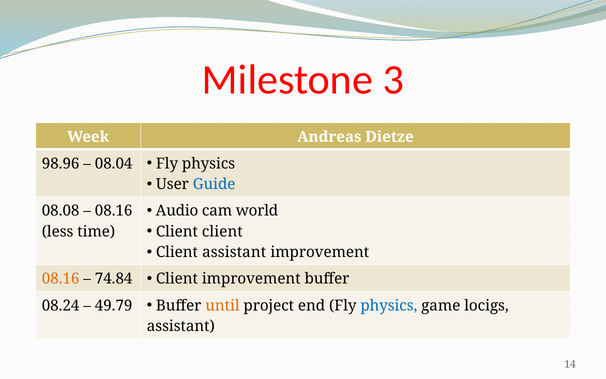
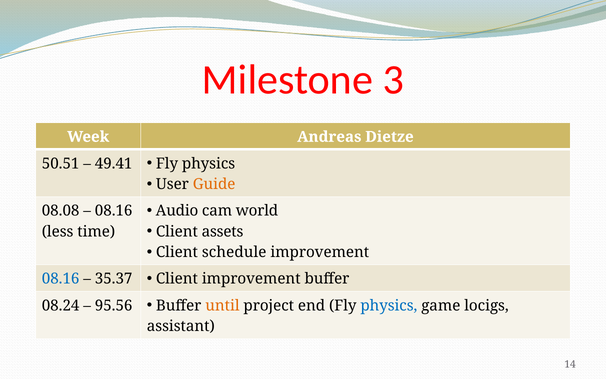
98.96: 98.96 -> 50.51
08.04: 08.04 -> 49.41
Guide colour: blue -> orange
Client client: client -> assets
Client assistant: assistant -> schedule
08.16 at (61, 279) colour: orange -> blue
74.84: 74.84 -> 35.37
49.79: 49.79 -> 95.56
